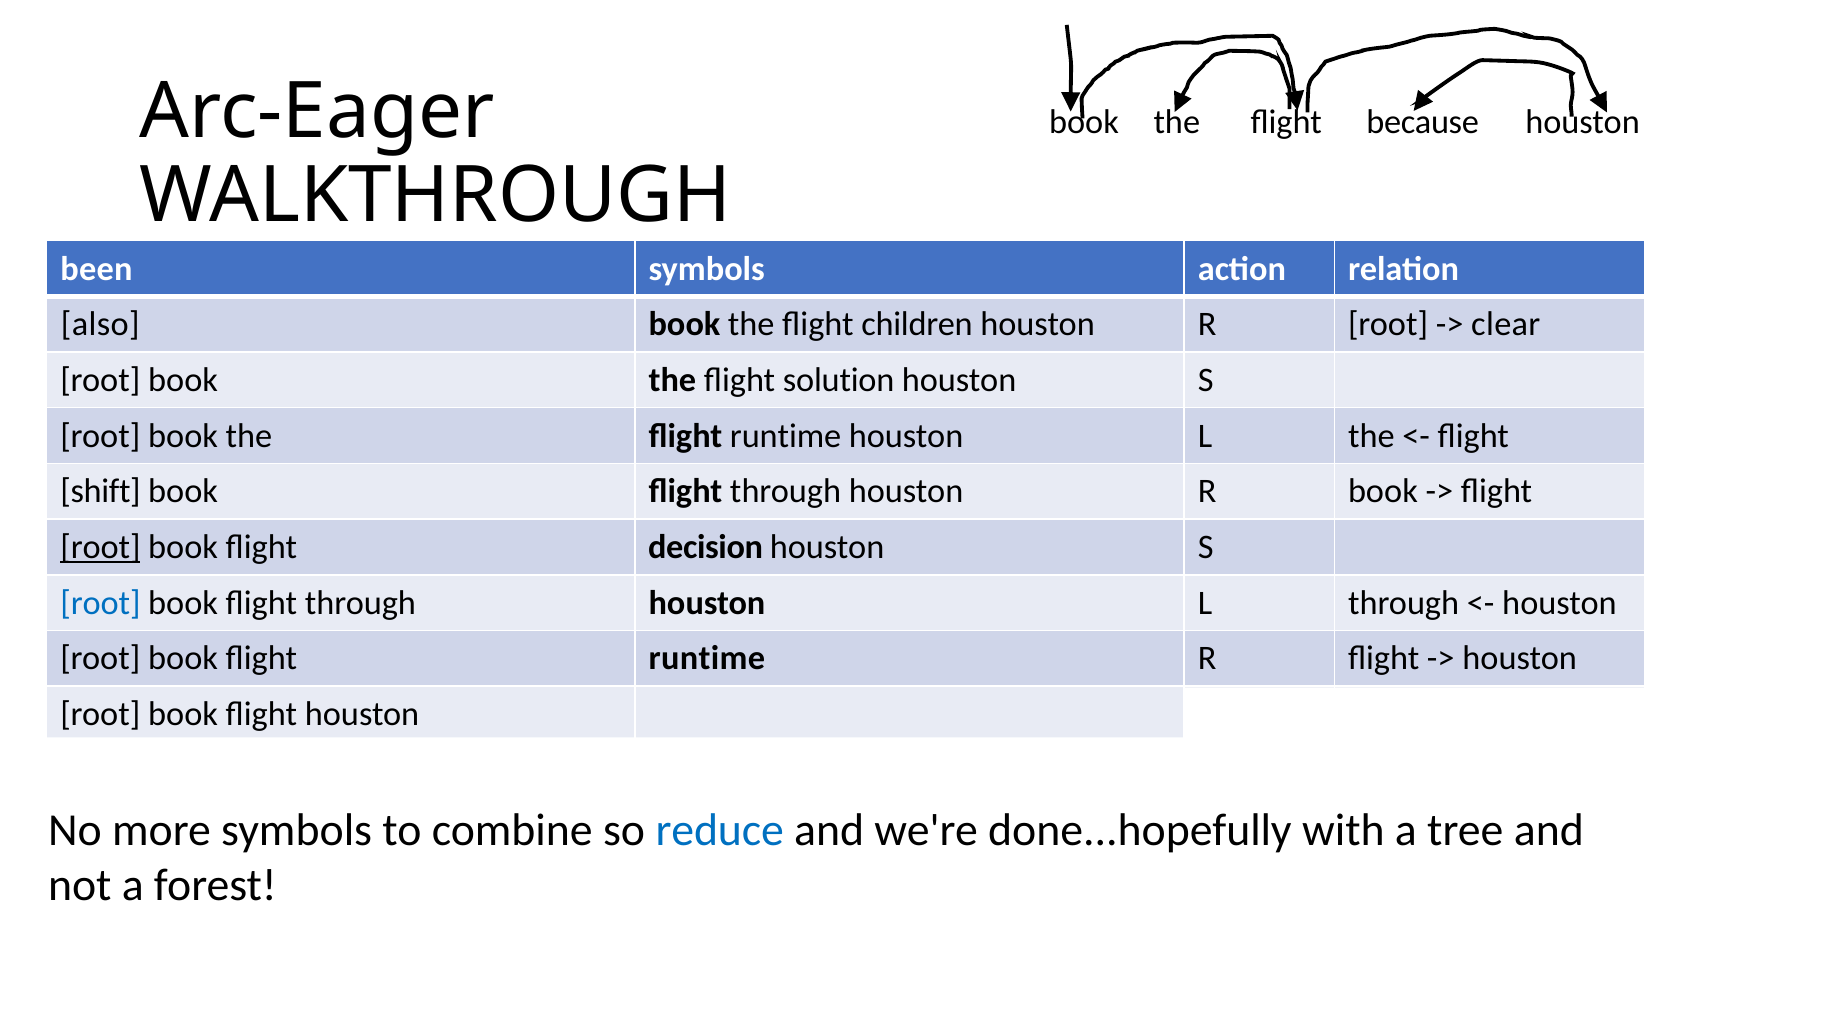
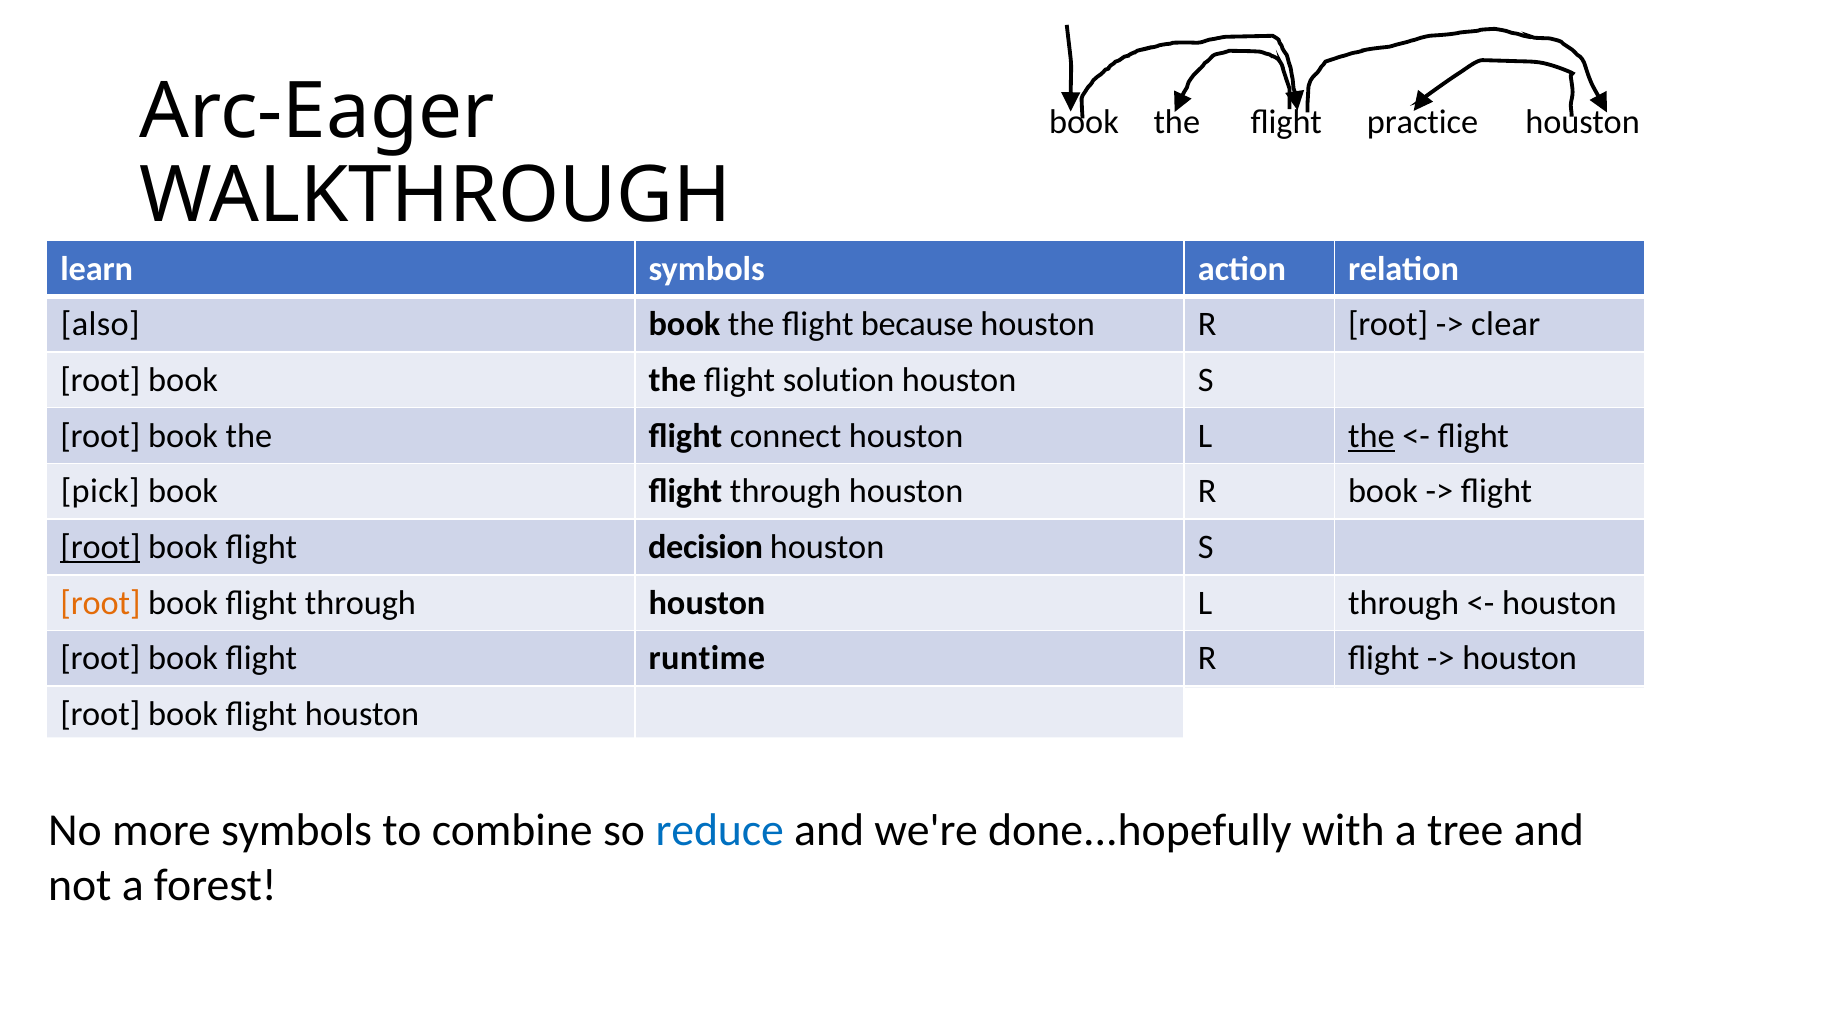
because: because -> practice
been: been -> learn
children: children -> because
the flight runtime: runtime -> connect
the at (1371, 436) underline: none -> present
shift: shift -> pick
root at (100, 603) colour: blue -> orange
